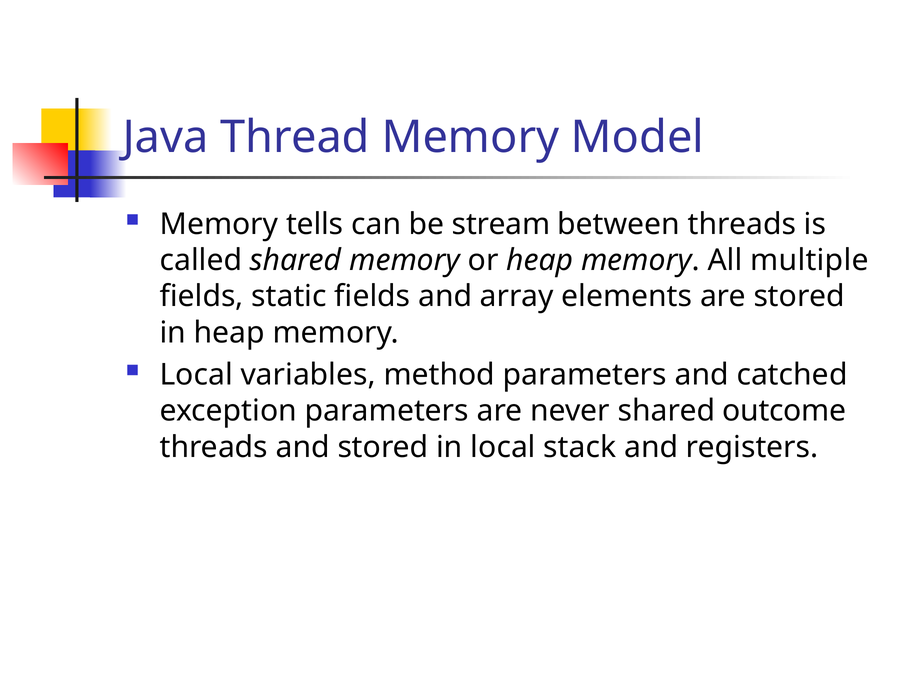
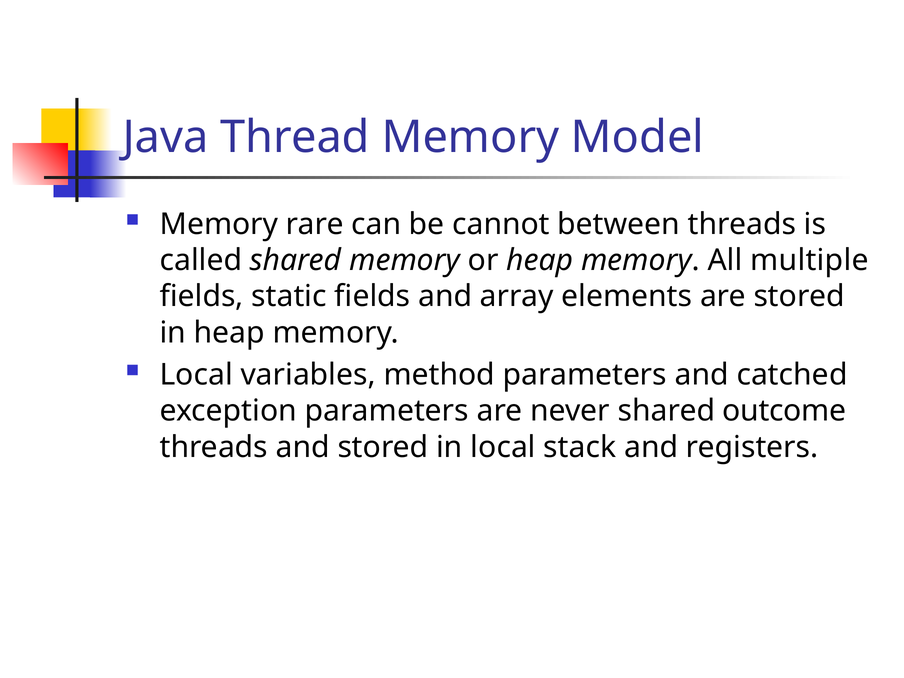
tells: tells -> rare
stream: stream -> cannot
